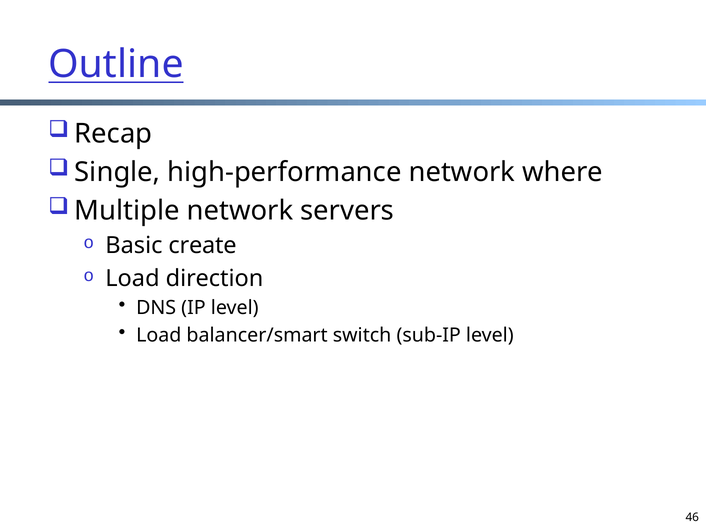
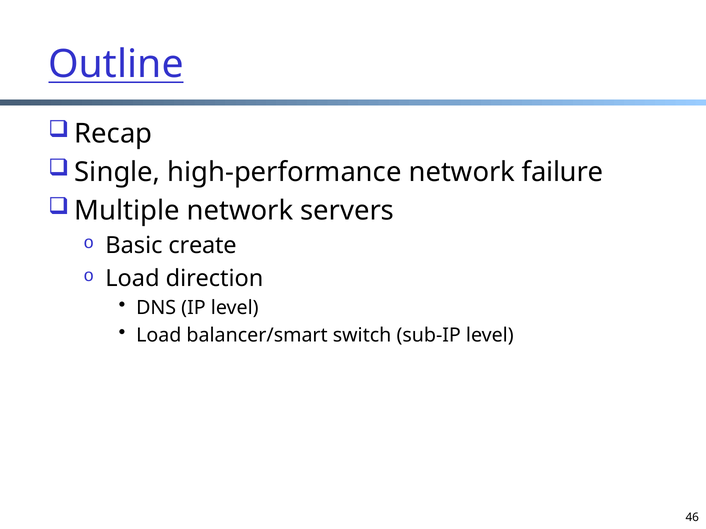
where: where -> failure
